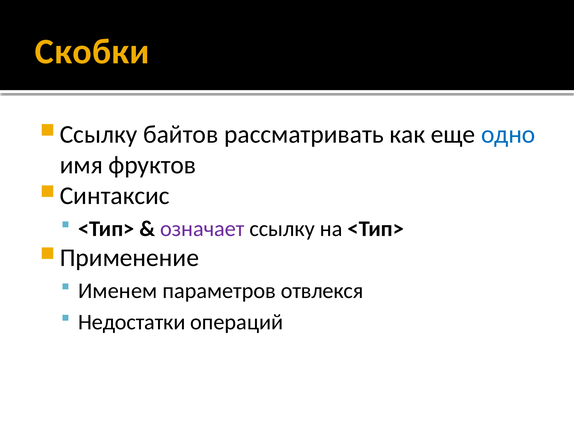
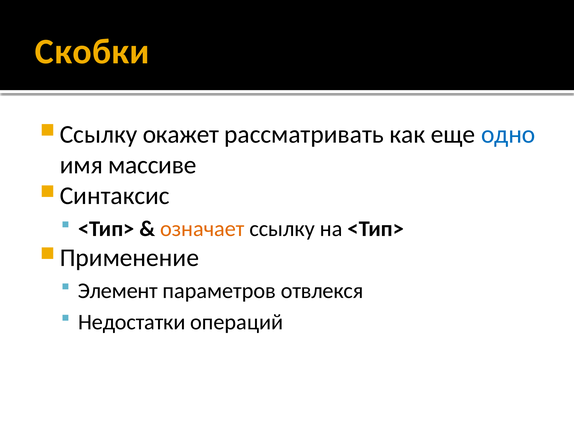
байтов: байтов -> окажет
фруктов: фруктов -> массиве
означает colour: purple -> orange
Именем: Именем -> Элемент
